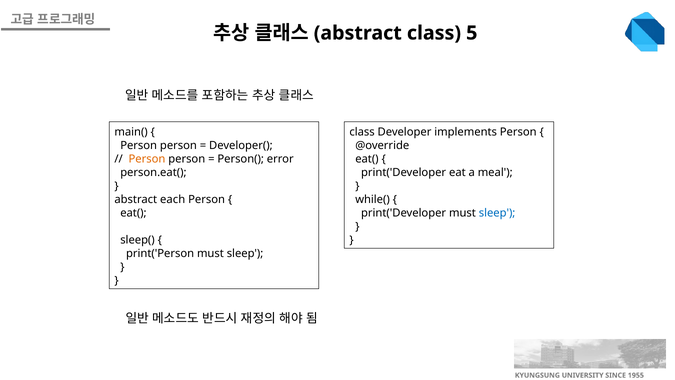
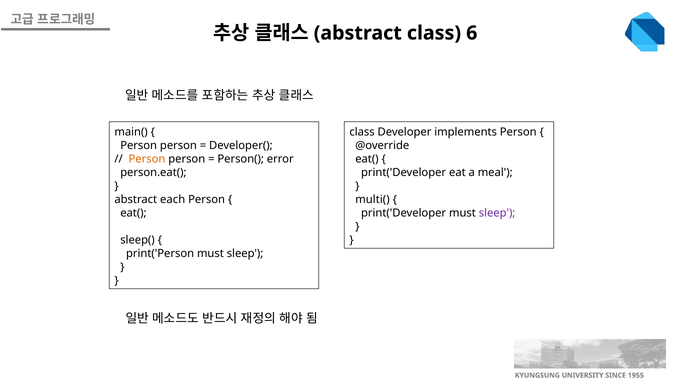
5: 5 -> 6
while(: while( -> multi(
sleep at (497, 213) colour: blue -> purple
